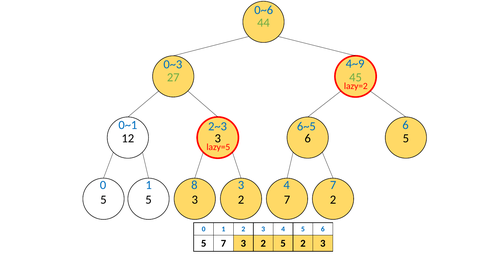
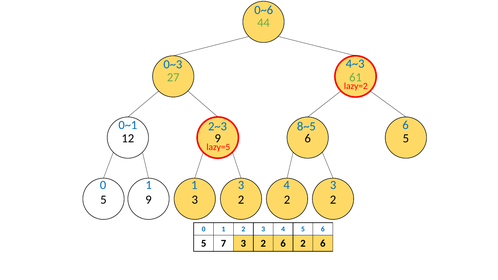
4~9: 4~9 -> 4~3
45: 45 -> 61
6~5: 6~5 -> 8~5
12 3: 3 -> 9
1 8: 8 -> 1
4 7: 7 -> 3
5 5: 5 -> 9
2 7: 7 -> 2
3 2 5: 5 -> 6
3 at (323, 244): 3 -> 6
